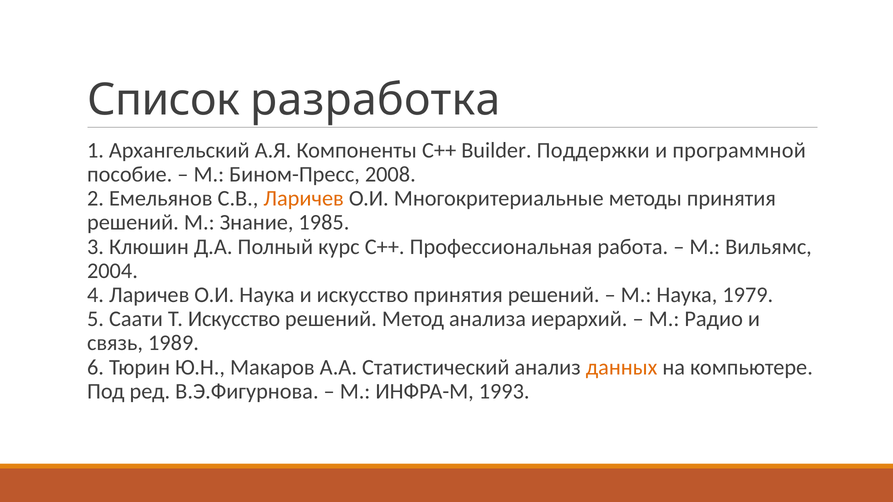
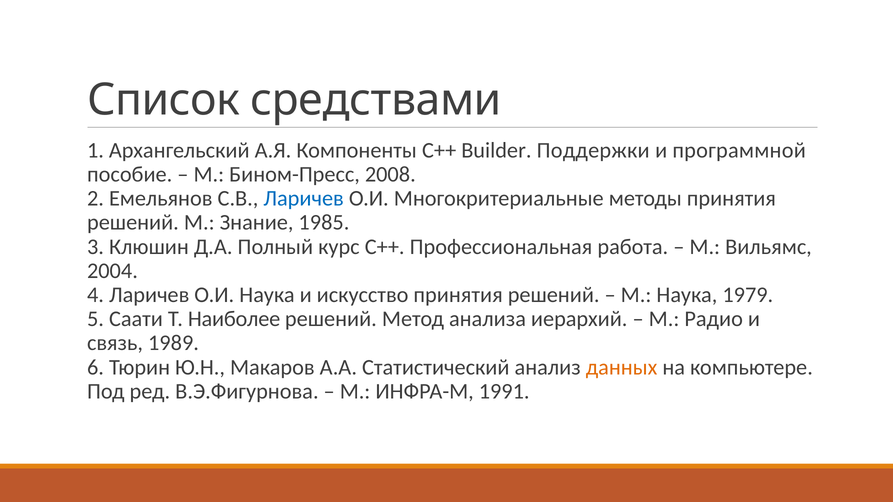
разработка: разработка -> средствами
Ларичев at (304, 199) colour: orange -> blue
Т Искусство: Искусство -> Наиболее
1993: 1993 -> 1991
